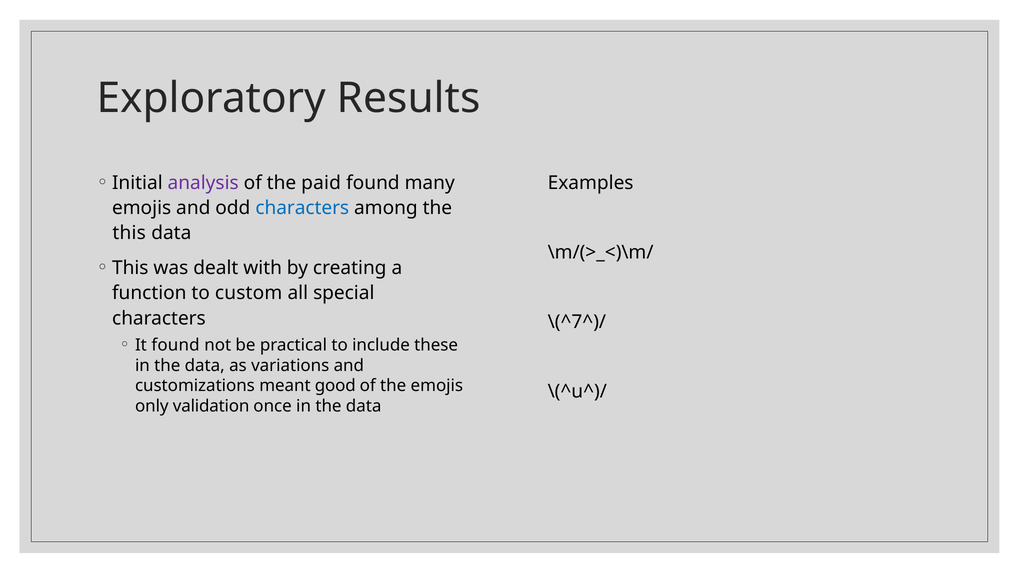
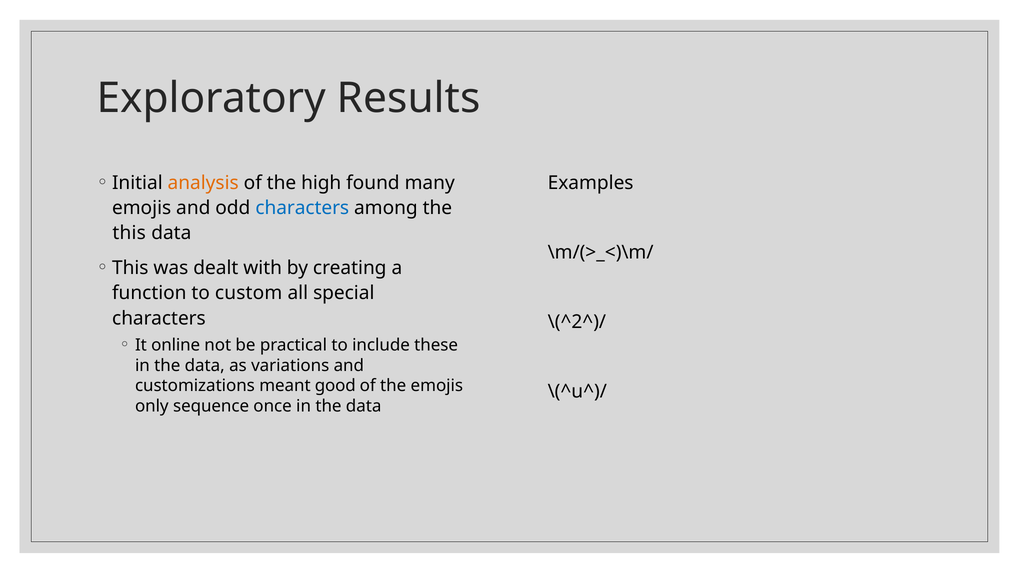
analysis colour: purple -> orange
paid: paid -> high
\(^7^)/: \(^7^)/ -> \(^2^)/
It found: found -> online
validation: validation -> sequence
